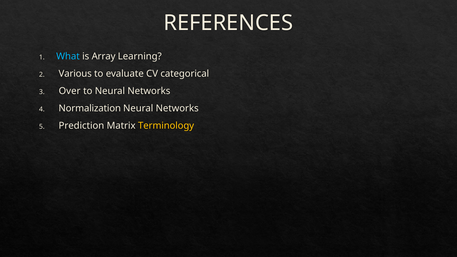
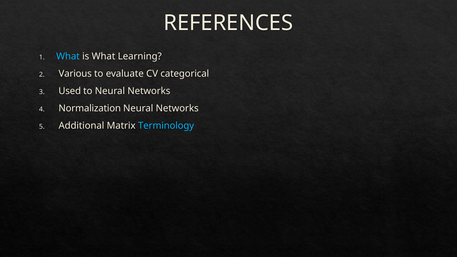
is Array: Array -> What
Over: Over -> Used
Prediction: Prediction -> Additional
Terminology colour: yellow -> light blue
